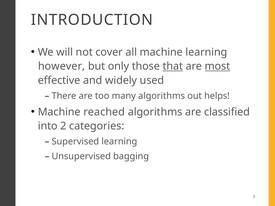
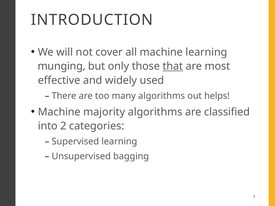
however: however -> munging
most underline: present -> none
reached: reached -> majority
